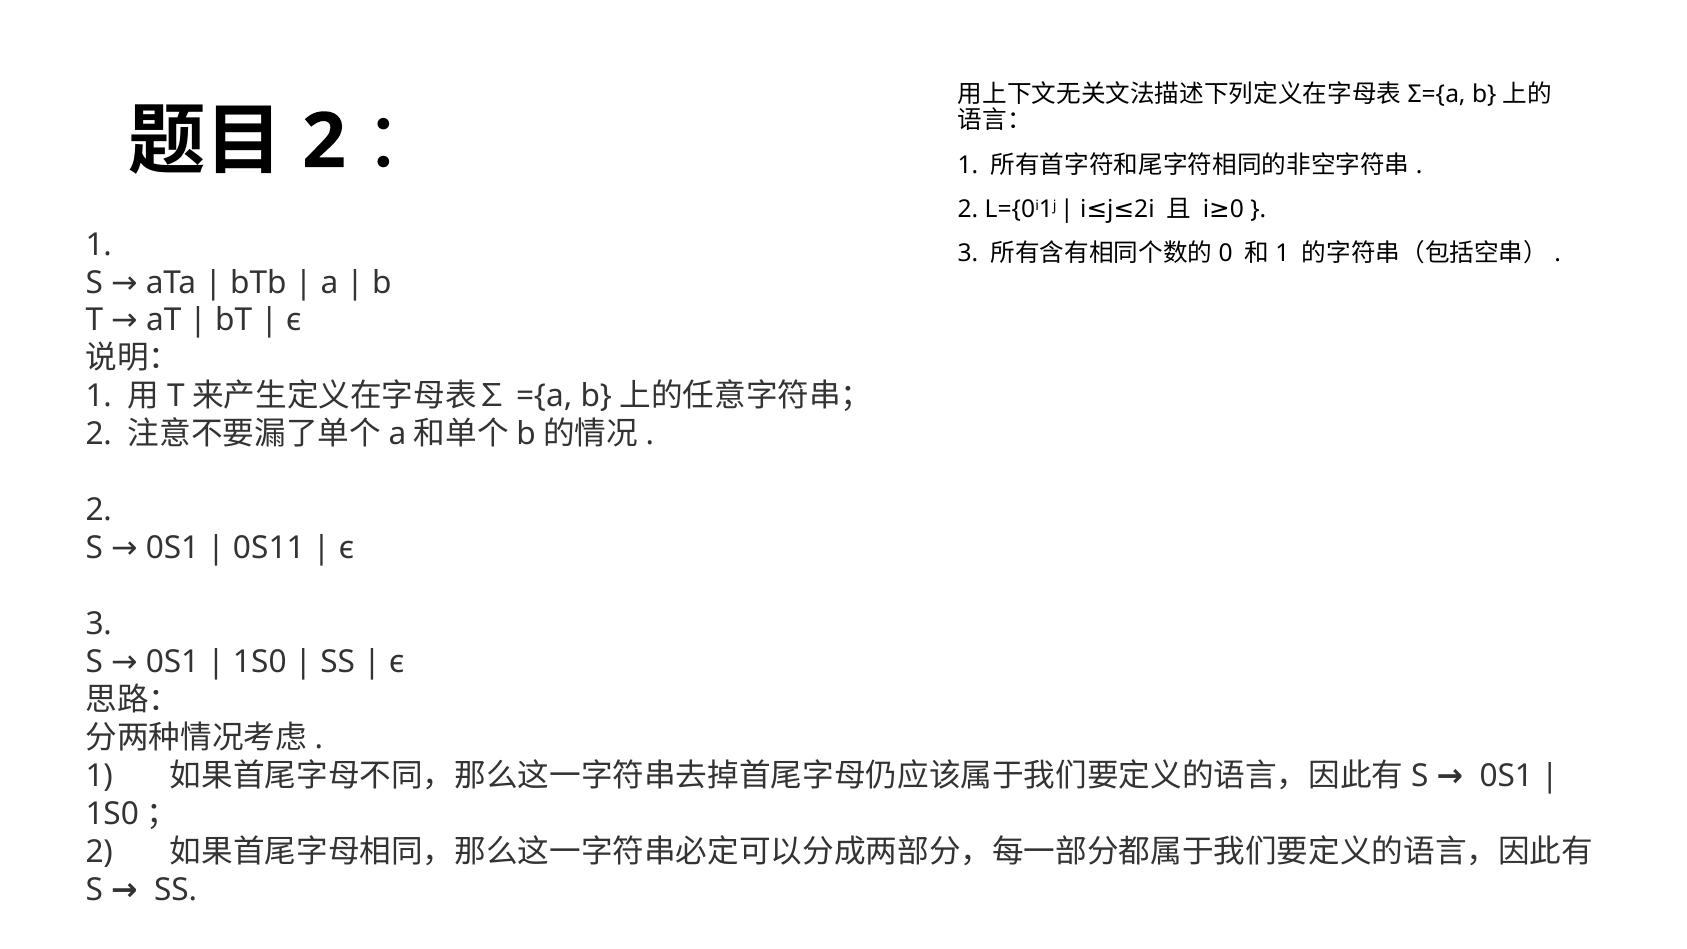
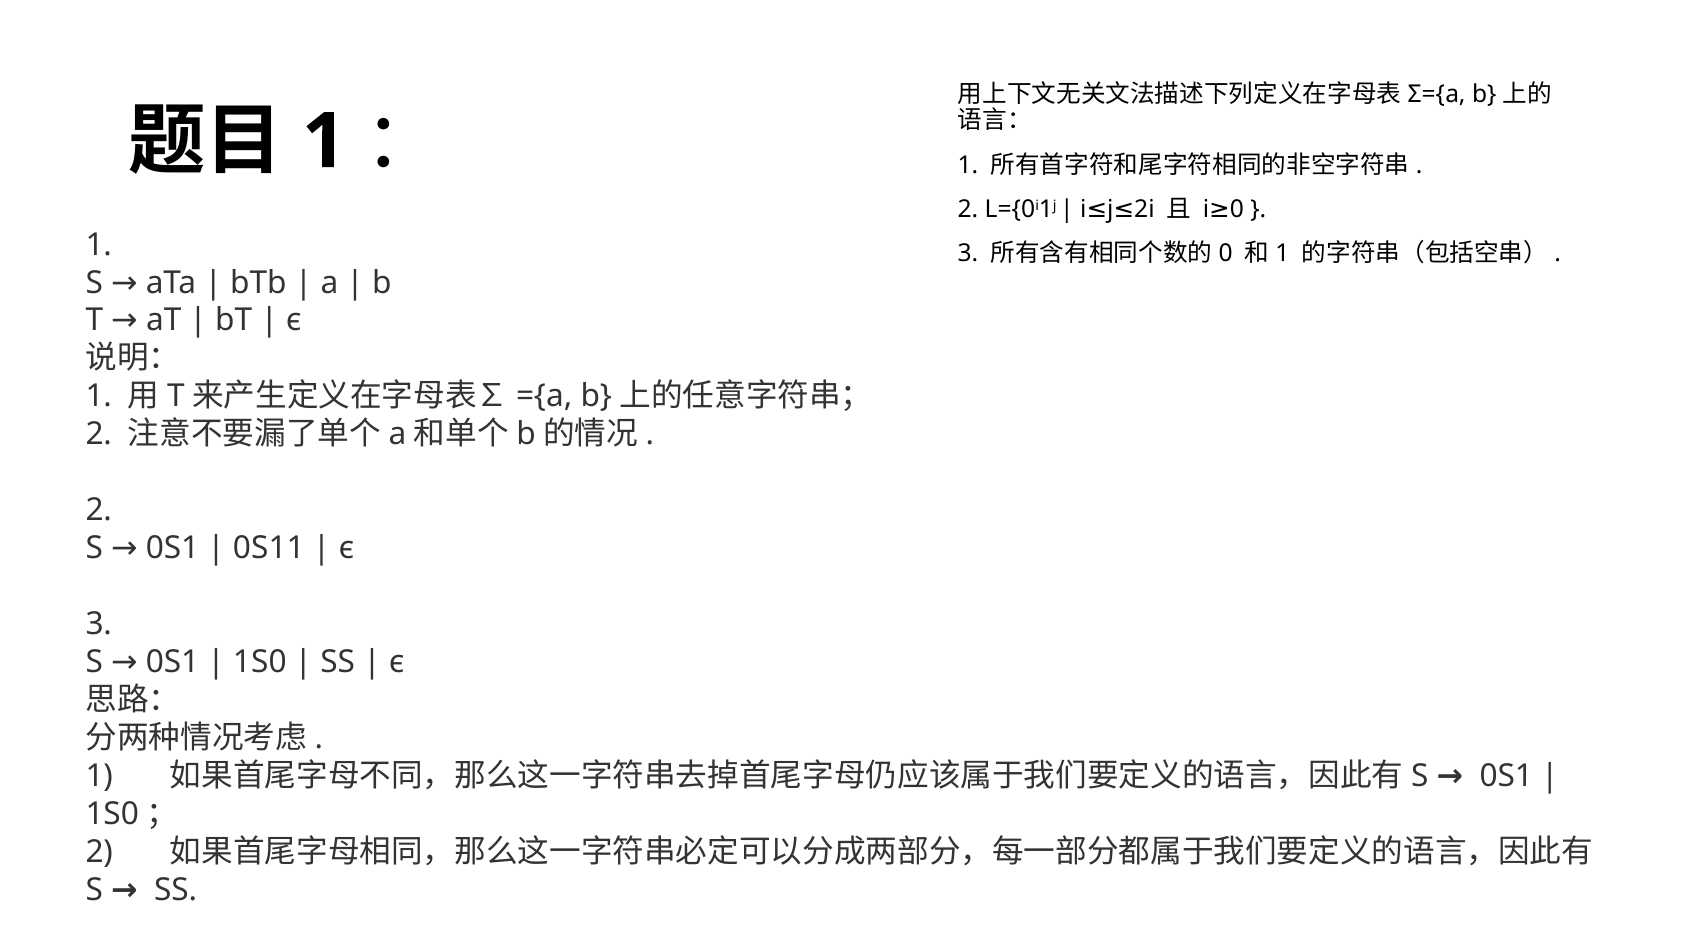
2 at (324, 142): 2 -> 1
